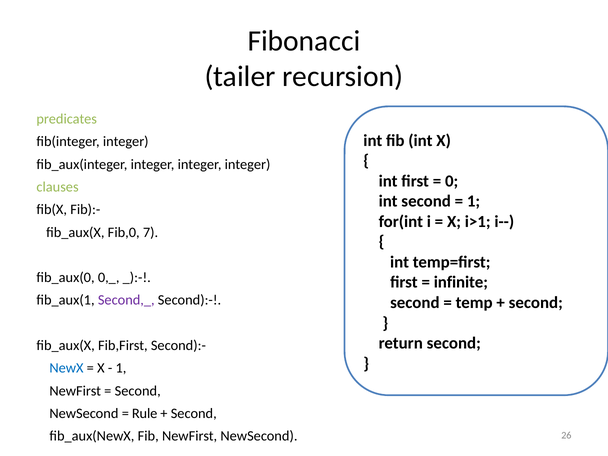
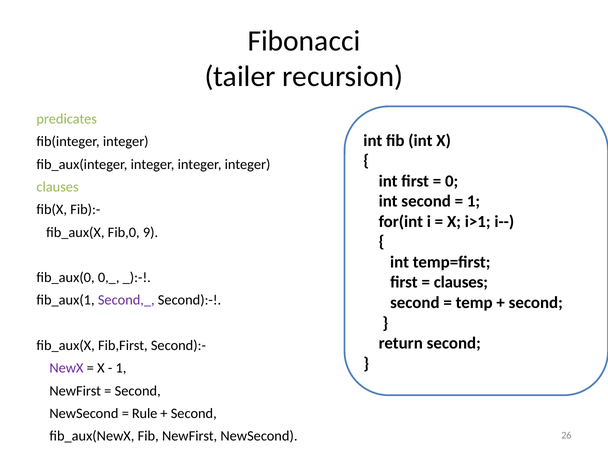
7: 7 -> 9
infinite at (461, 282): infinite -> clauses
NewX colour: blue -> purple
